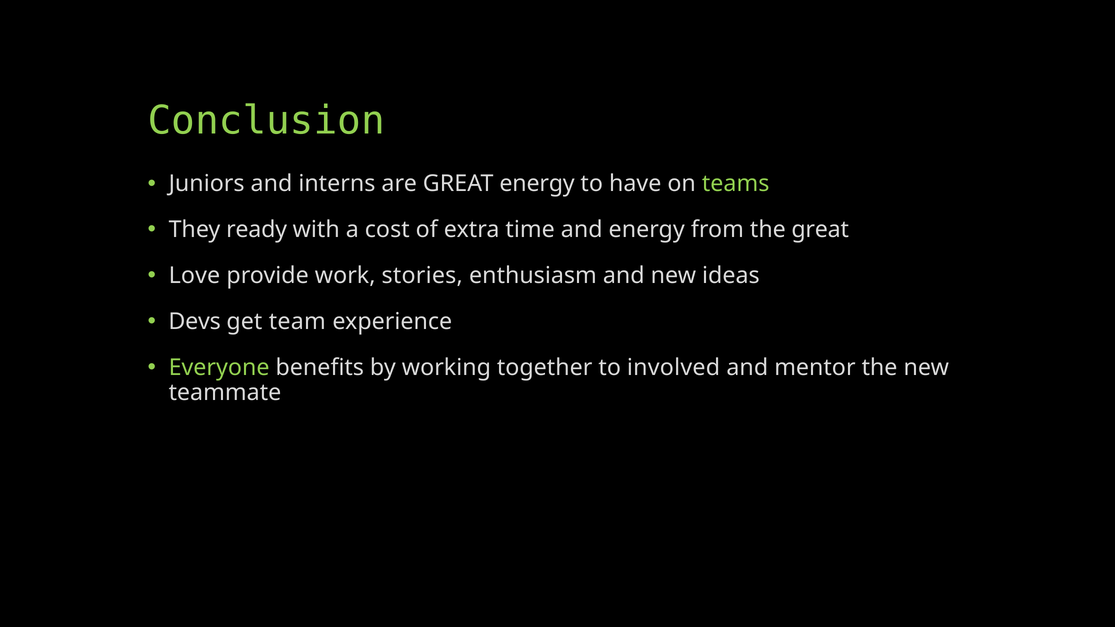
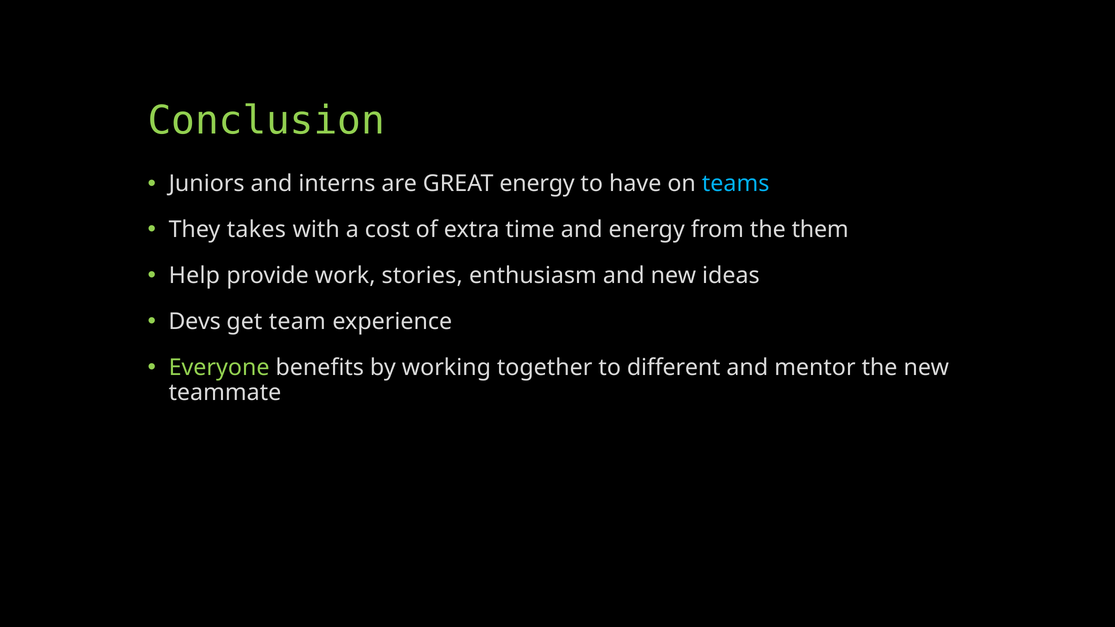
teams colour: light green -> light blue
ready: ready -> takes
the great: great -> them
Love: Love -> Help
involved: involved -> different
